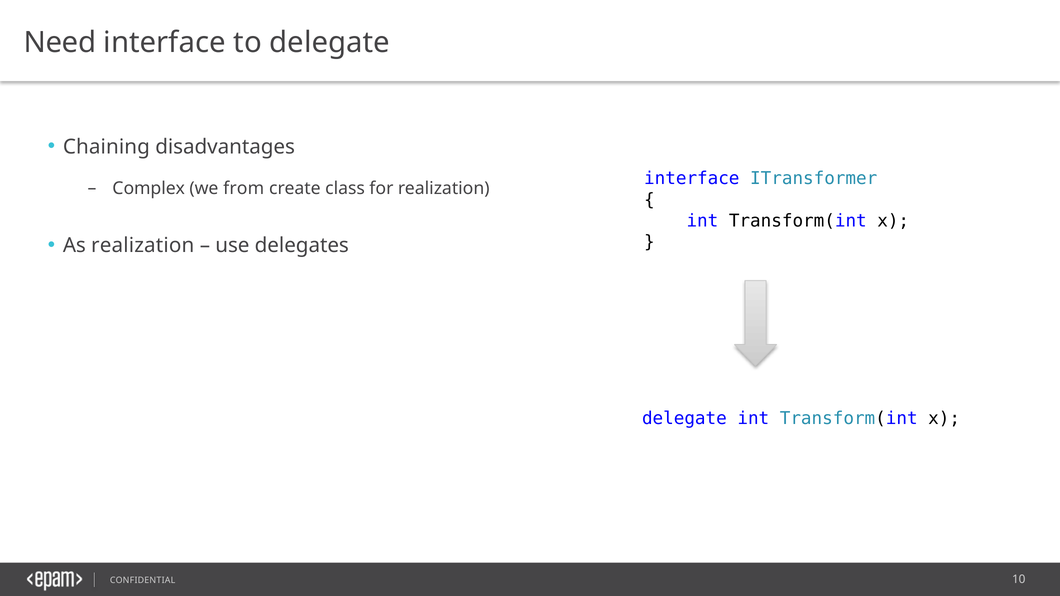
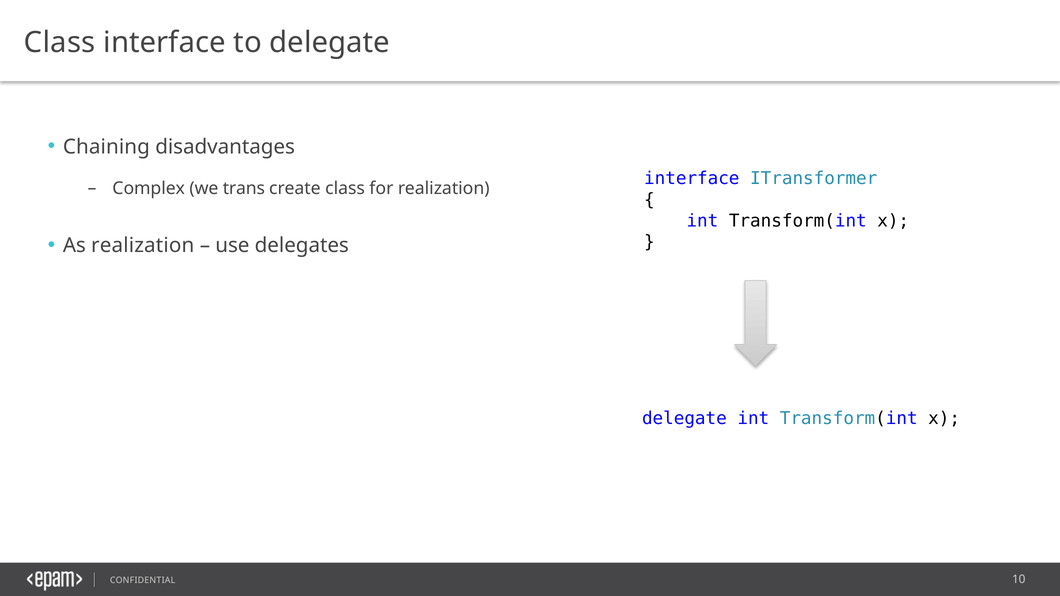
Need at (60, 43): Need -> Class
from: from -> trans
